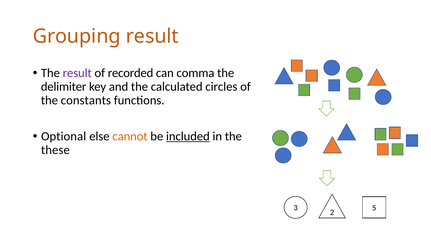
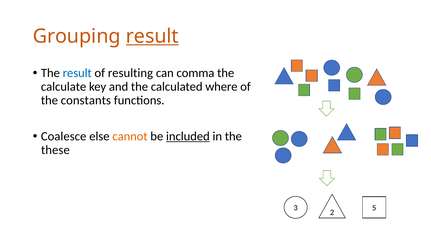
result at (152, 36) underline: none -> present
result at (77, 73) colour: purple -> blue
recorded: recorded -> resulting
delimiter: delimiter -> calculate
circles: circles -> where
Optional: Optional -> Coalesce
